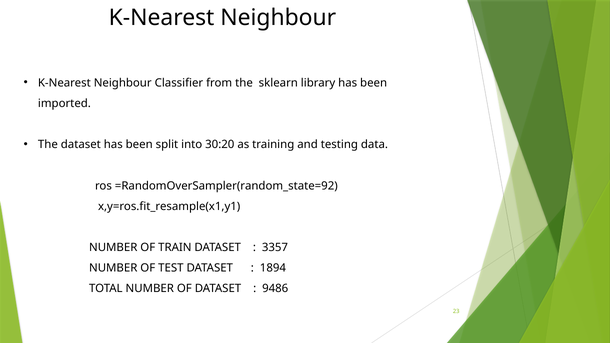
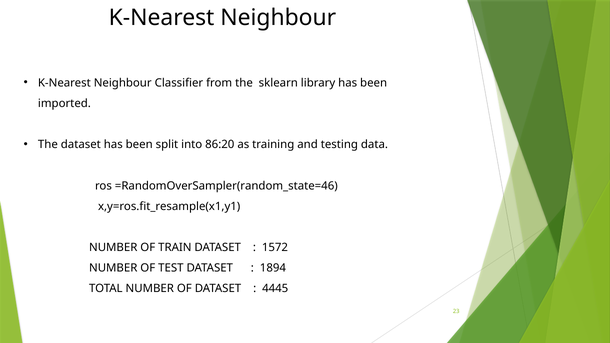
30:20: 30:20 -> 86:20
=RandomOverSampler(random_state=92: =RandomOverSampler(random_state=92 -> =RandomOverSampler(random_state=46
3357: 3357 -> 1572
9486: 9486 -> 4445
